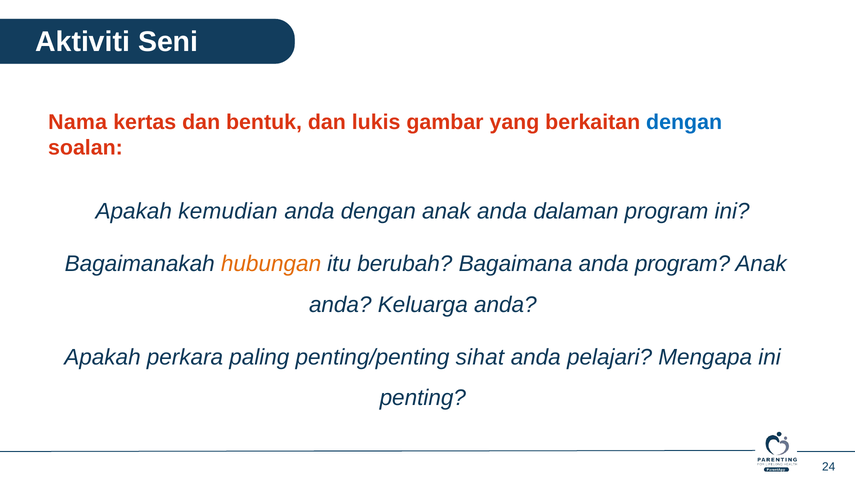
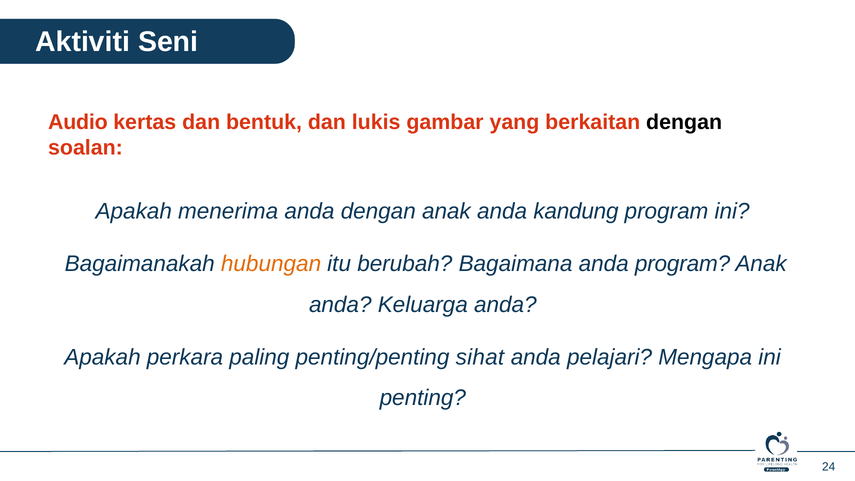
Nama: Nama -> Audio
dengan at (684, 122) colour: blue -> black
kemudian: kemudian -> menerima
dalaman: dalaman -> kandung
